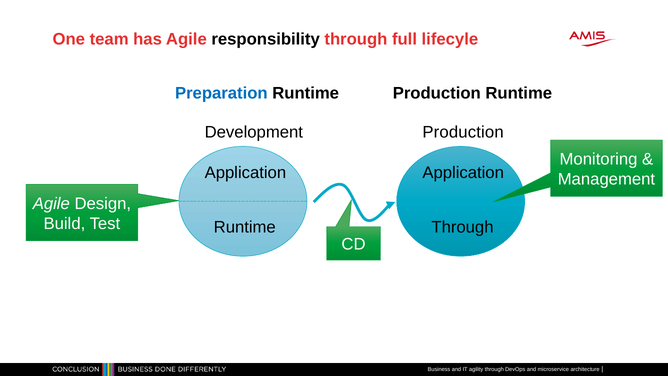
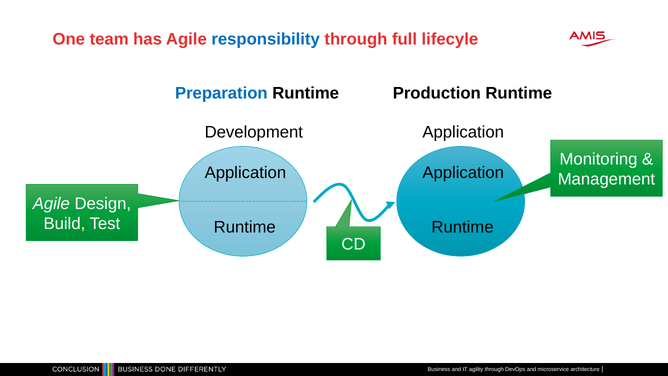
responsibility colour: black -> blue
Production at (463, 132): Production -> Application
Through at (463, 227): Through -> Runtime
